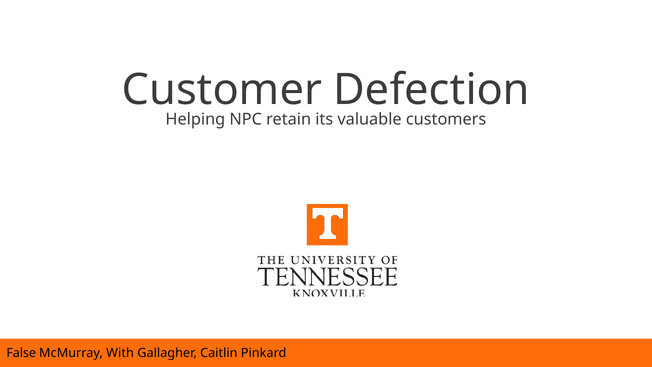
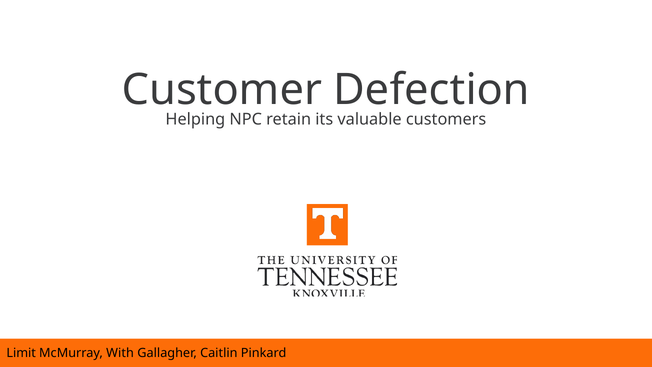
False: False -> Limit
